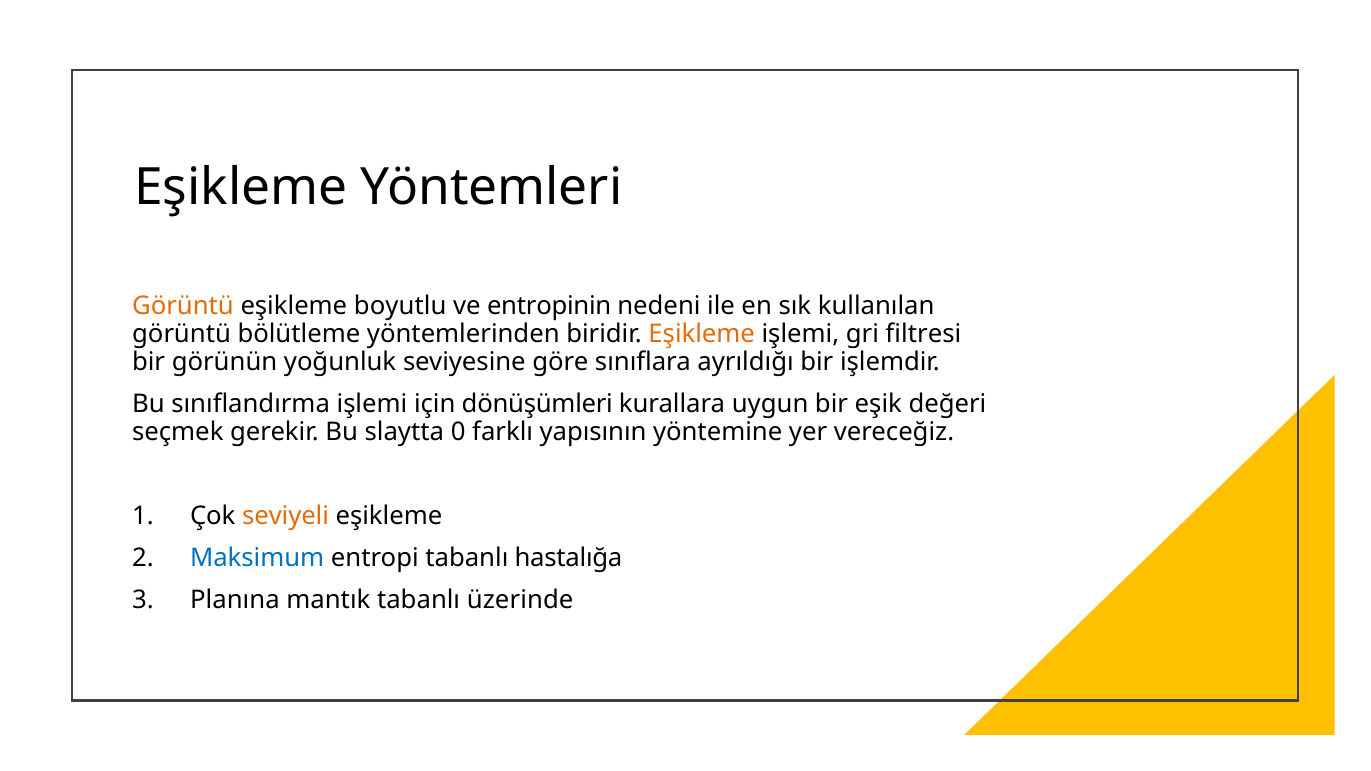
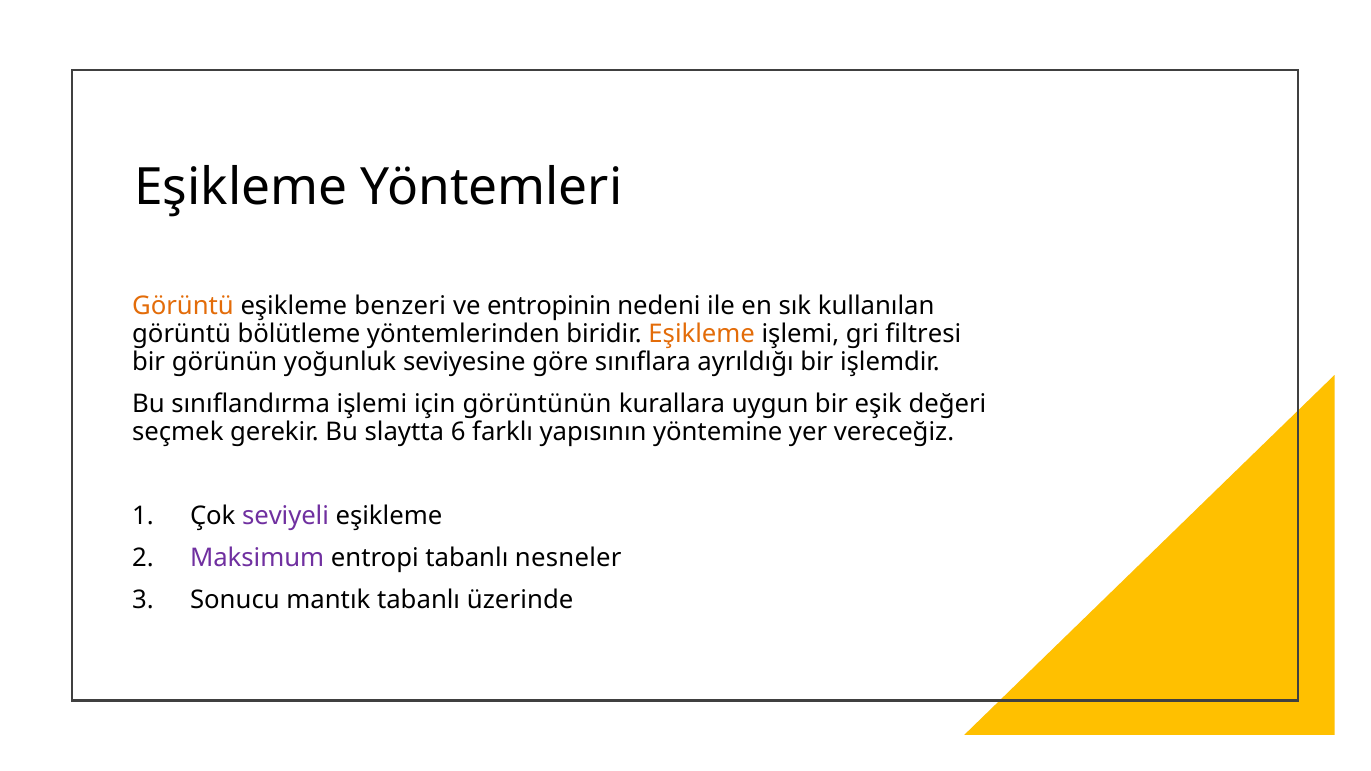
boyutlu: boyutlu -> benzeri
dönüşümleri: dönüşümleri -> görüntünün
0: 0 -> 6
seviyeli colour: orange -> purple
Maksimum colour: blue -> purple
hastalığa: hastalığa -> nesneler
Planına: Planına -> Sonucu
